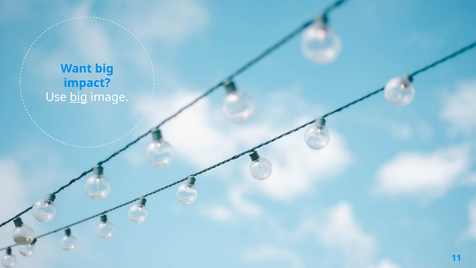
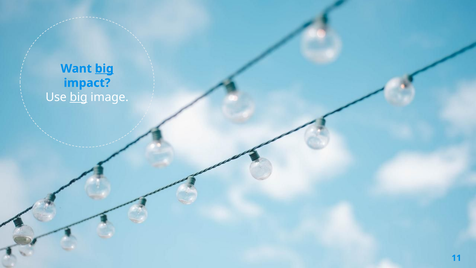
big at (104, 69) underline: none -> present
